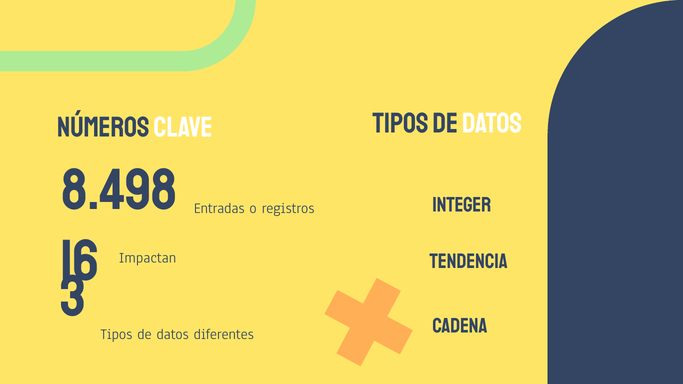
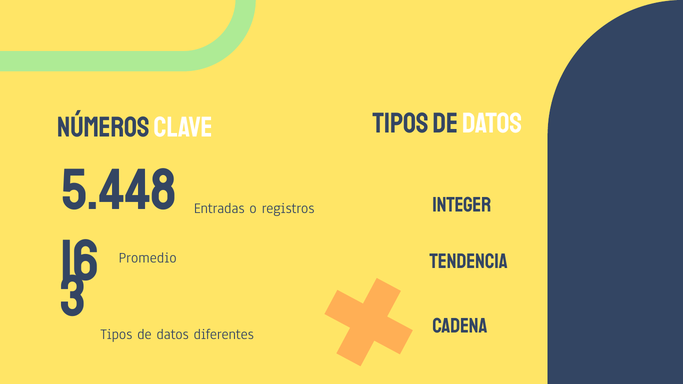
8.498: 8.498 -> 5.448
Impactan: Impactan -> Promedio
